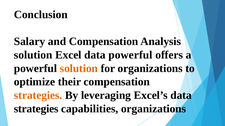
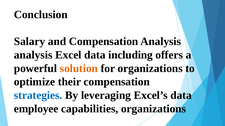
solution at (33, 55): solution -> analysis
data powerful: powerful -> including
strategies at (38, 96) colour: orange -> blue
strategies at (36, 109): strategies -> employee
